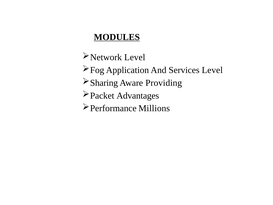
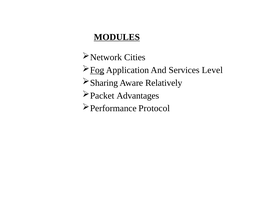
Network Level: Level -> Cities
Fog underline: none -> present
Providing: Providing -> Relatively
Millions: Millions -> Protocol
